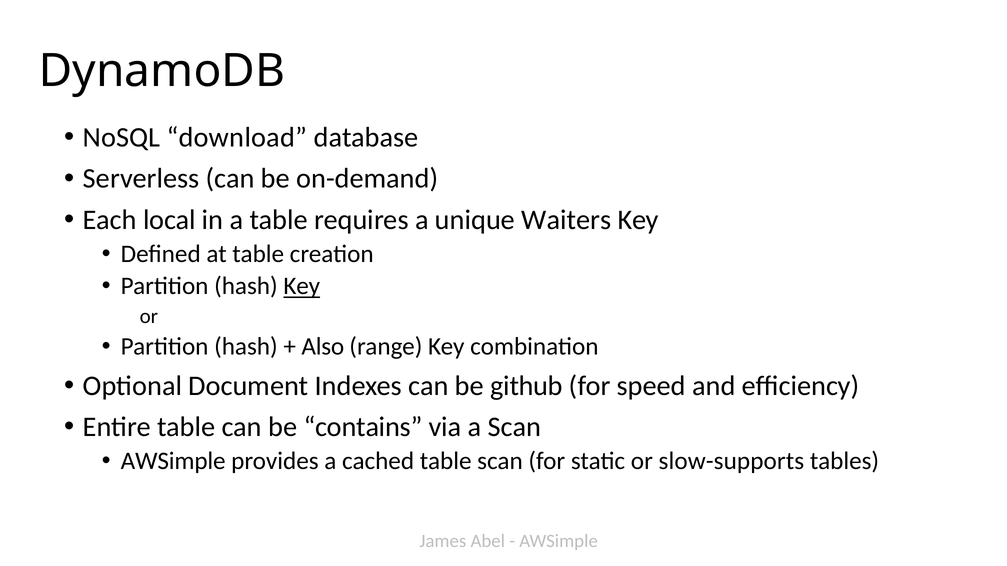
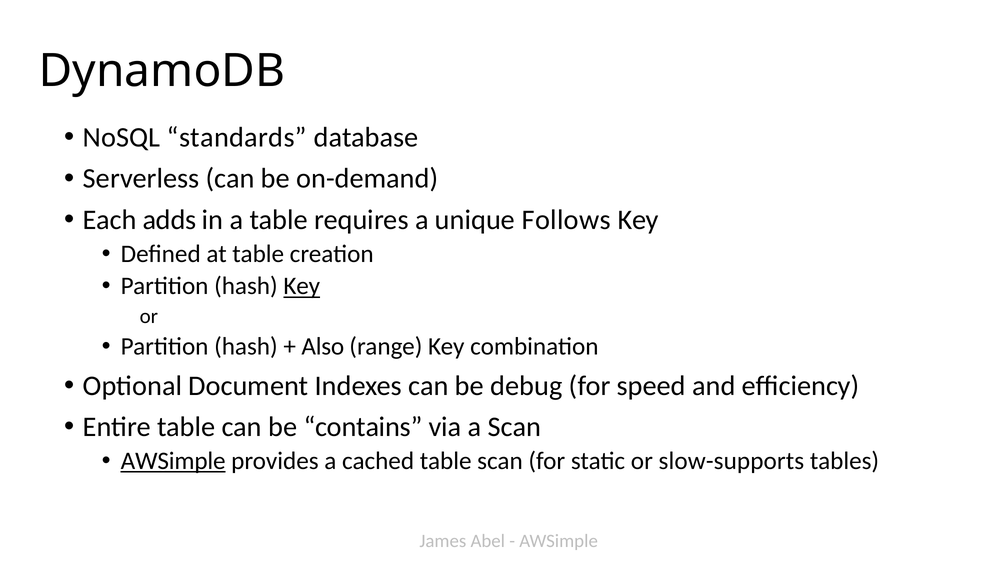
download: download -> standards
local: local -> adds
Waiters: Waiters -> Follows
github: github -> debug
AWSimple at (173, 461) underline: none -> present
